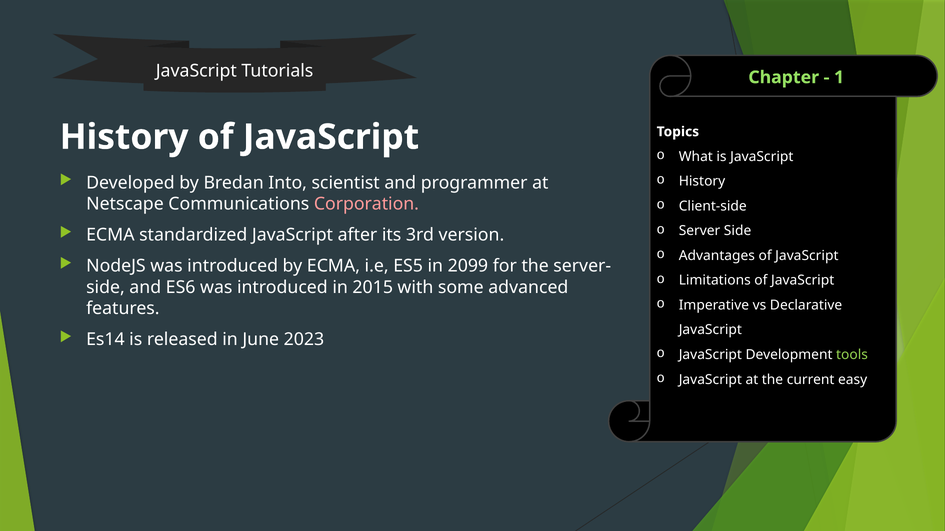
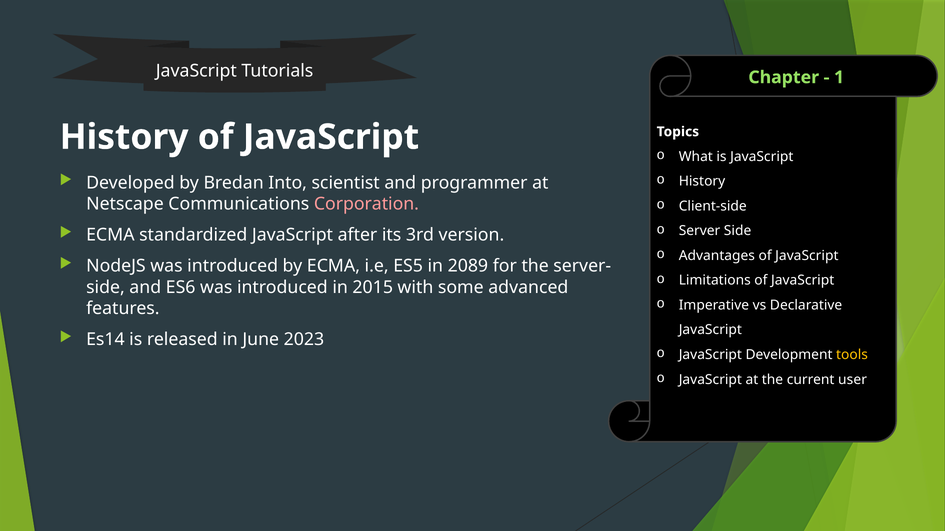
2099: 2099 -> 2089
tools colour: light green -> yellow
easy: easy -> user
